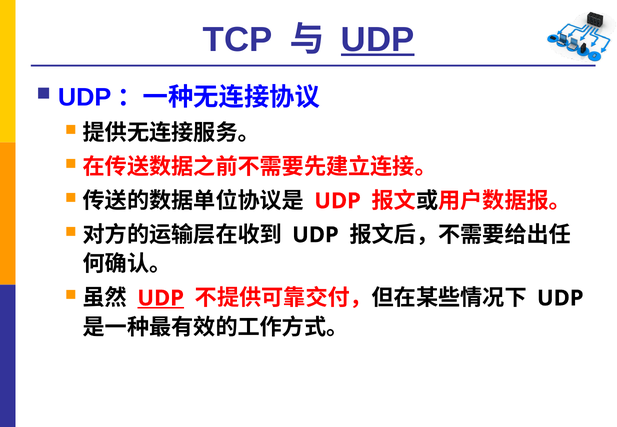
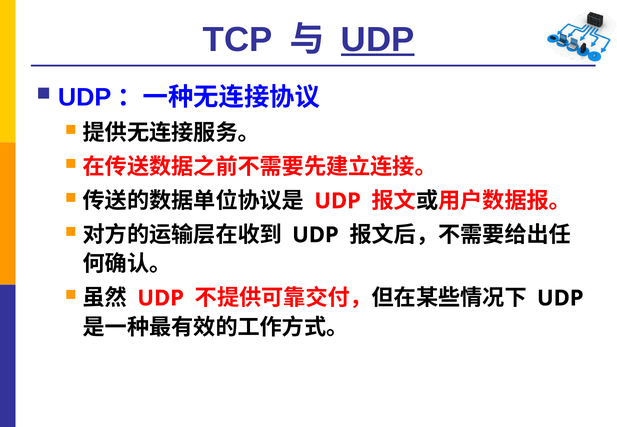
UDP at (161, 298) underline: present -> none
